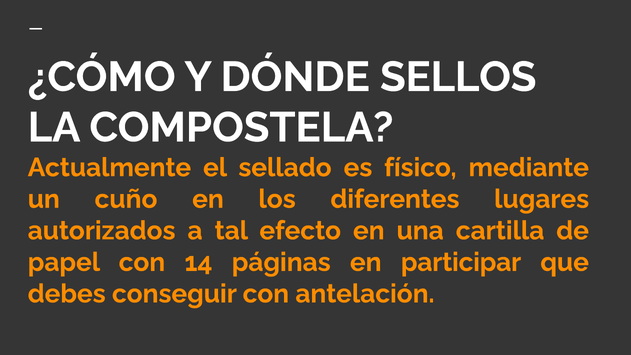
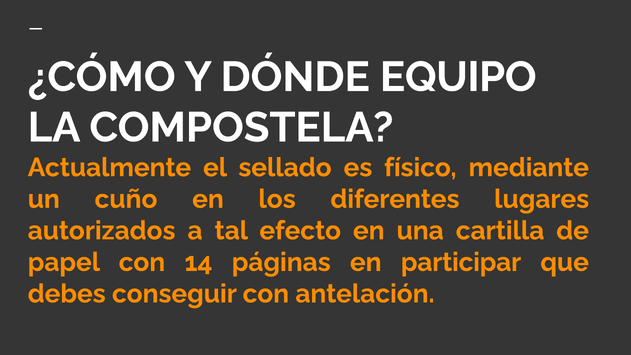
SELLOS: SELLOS -> EQUIPO
